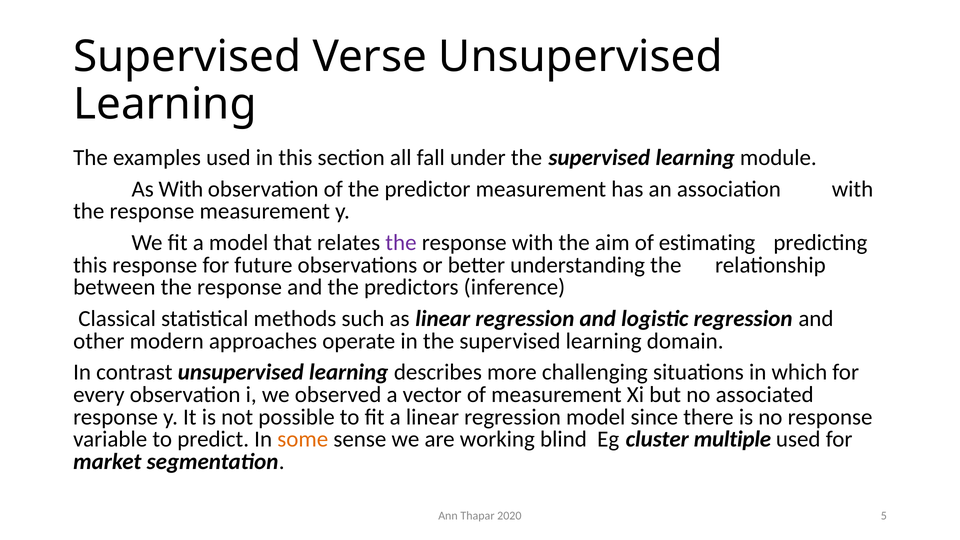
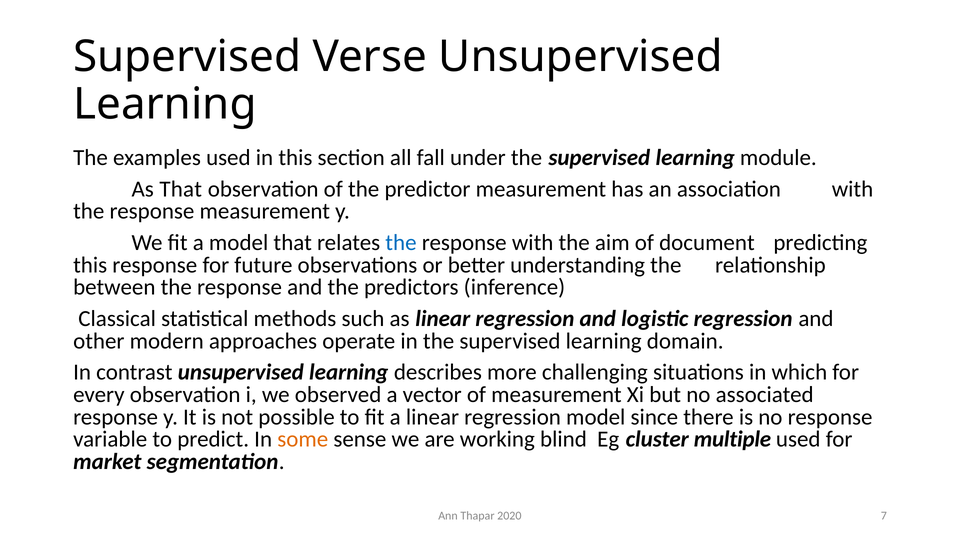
As With: With -> That
the at (401, 243) colour: purple -> blue
estimating: estimating -> document
5: 5 -> 7
